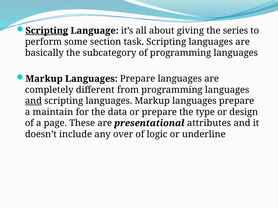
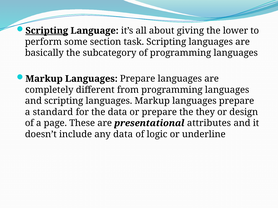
series: series -> lower
and at (33, 101) underline: present -> none
maintain: maintain -> standard
type: type -> they
any over: over -> data
